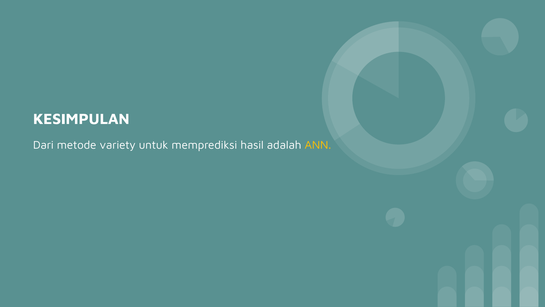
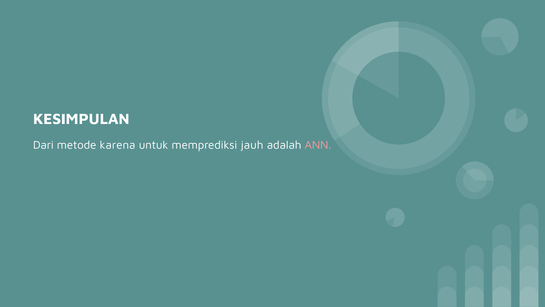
variety: variety -> karena
hasil: hasil -> jauh
ANN colour: yellow -> pink
